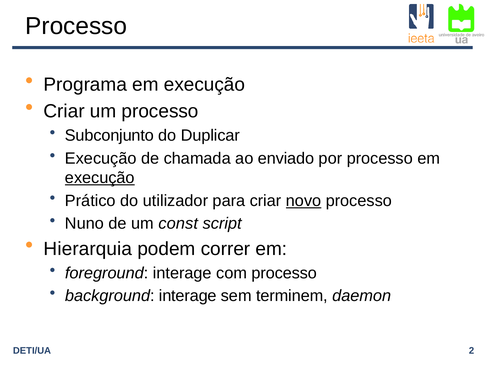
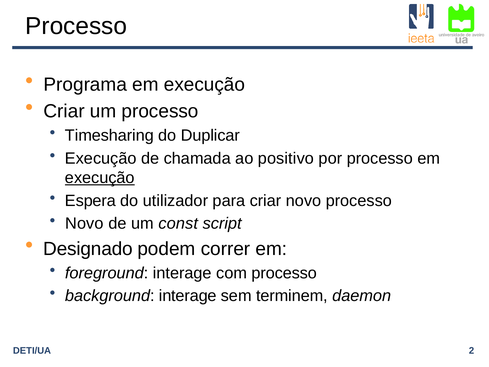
Subconjunto: Subconjunto -> Timesharing
enviado: enviado -> positivo
Prático: Prático -> Espera
novo at (304, 201) underline: present -> none
Nuno at (84, 223): Nuno -> Novo
Hierarquia: Hierarquia -> Designado
